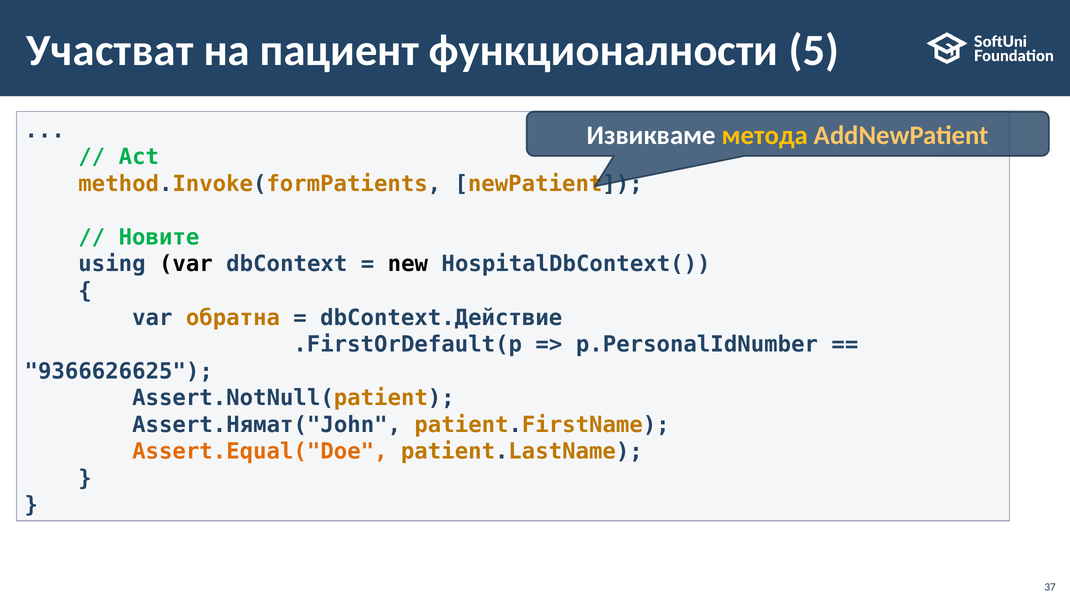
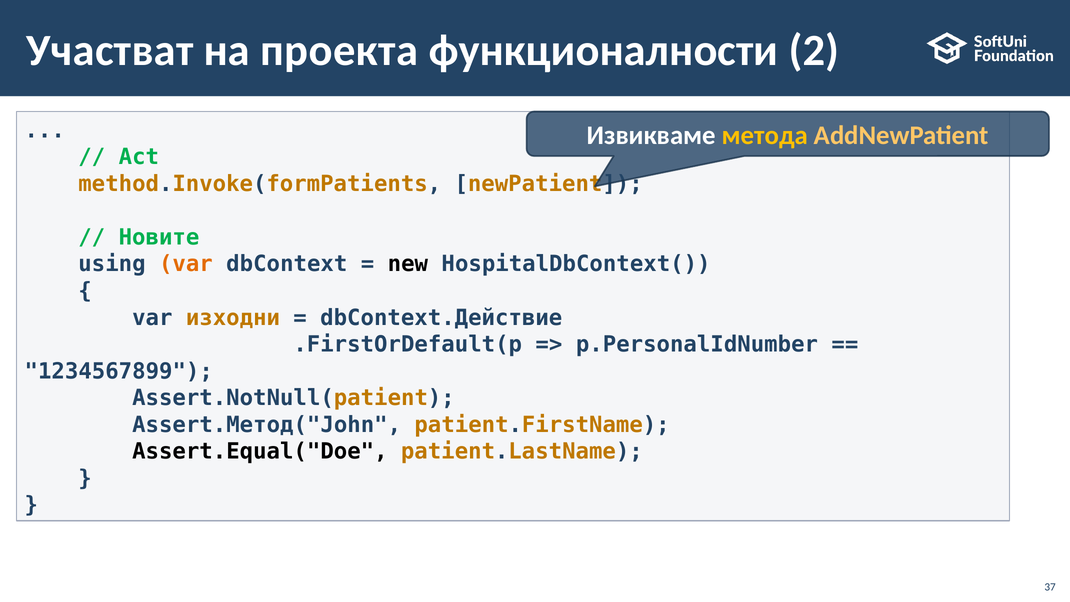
пациент: пациент -> проекта
5: 5 -> 2
var at (186, 264) colour: black -> orange
обратна: обратна -> изходни
9366626625: 9366626625 -> 1234567899
Assert.Нямат("John: Assert.Нямат("John -> Assert.Метод("John
Assert.Equal("Doe colour: orange -> black
